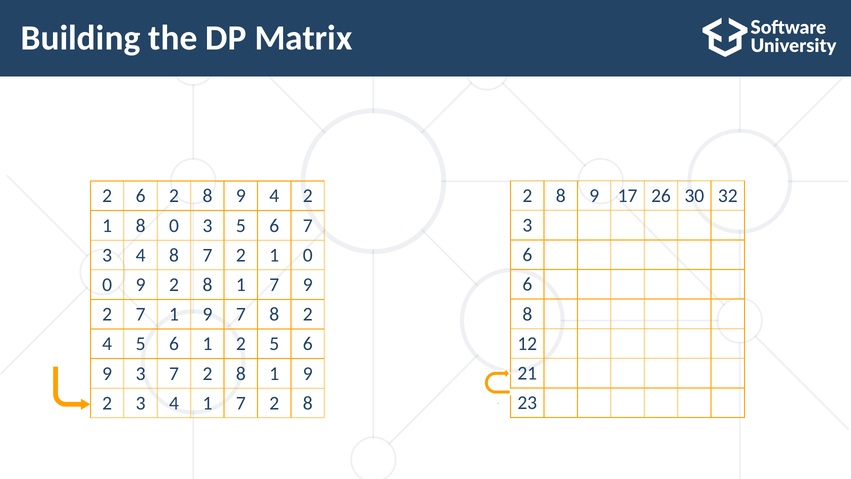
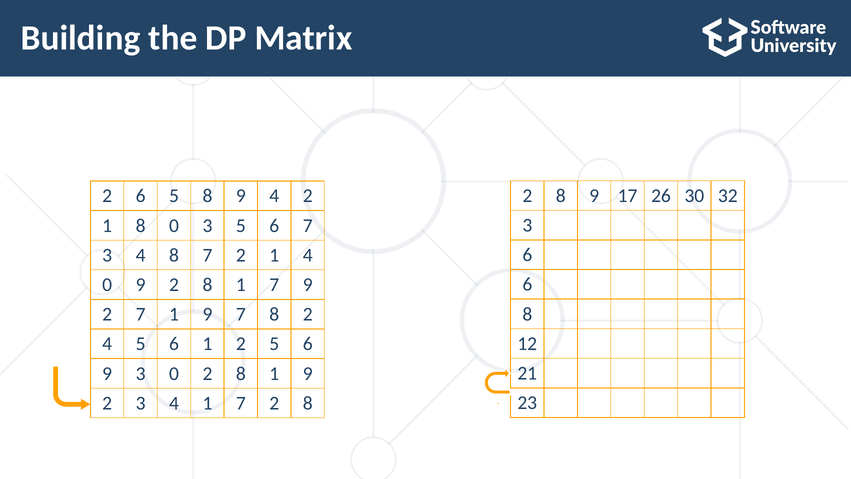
6 2: 2 -> 5
1 0: 0 -> 4
3 7: 7 -> 0
